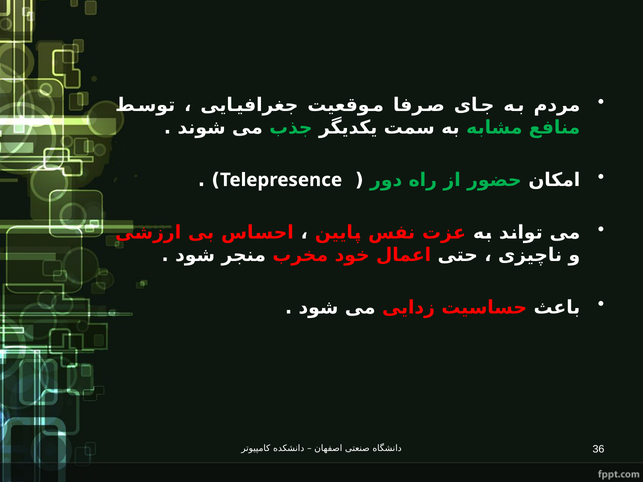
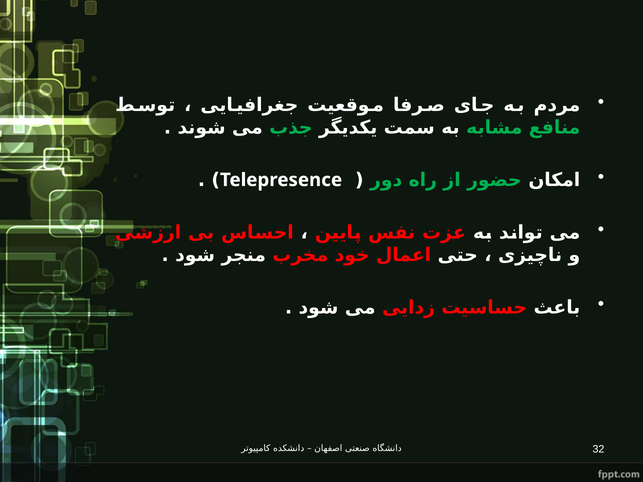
36: 36 -> 32
